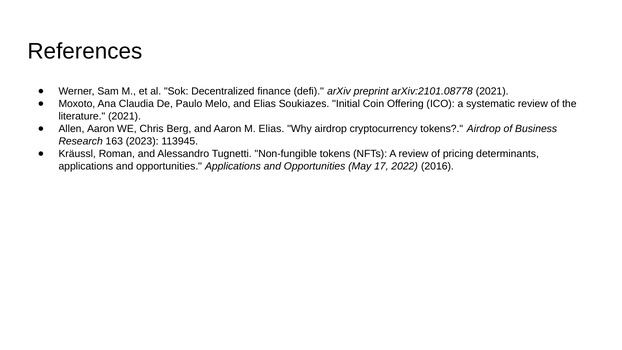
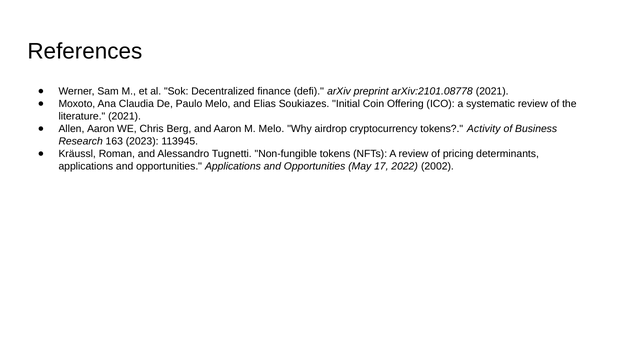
M Elias: Elias -> Melo
tokens Airdrop: Airdrop -> Activity
2016: 2016 -> 2002
